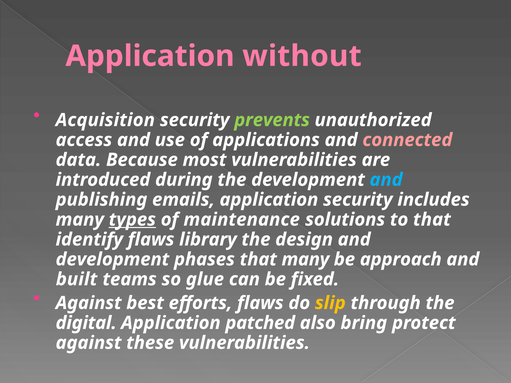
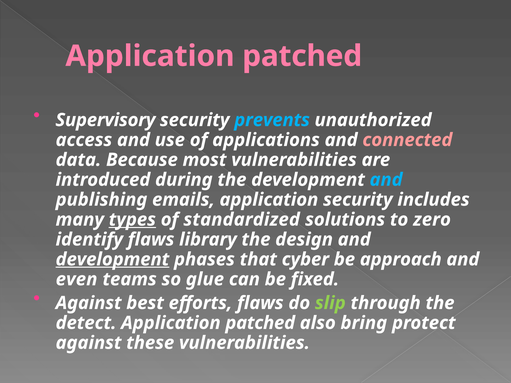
without at (302, 56): without -> patched
Acquisition: Acquisition -> Supervisory
prevents colour: light green -> light blue
maintenance: maintenance -> standardized
to that: that -> zero
development at (112, 260) underline: none -> present
that many: many -> cyber
built: built -> even
slip colour: yellow -> light green
digital: digital -> detect
